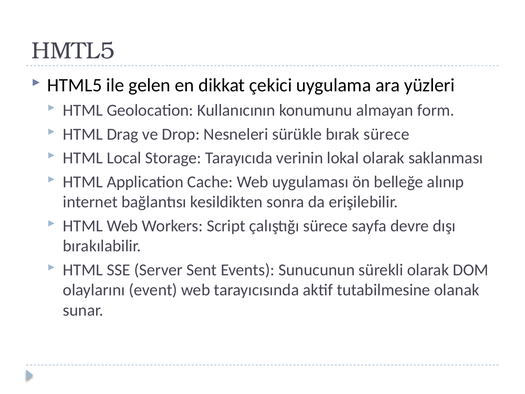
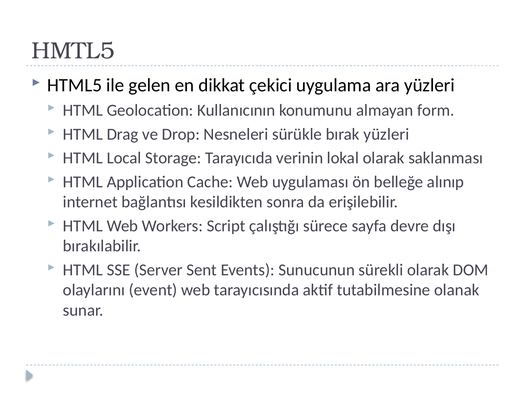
bırak sürece: sürece -> yüzleri
